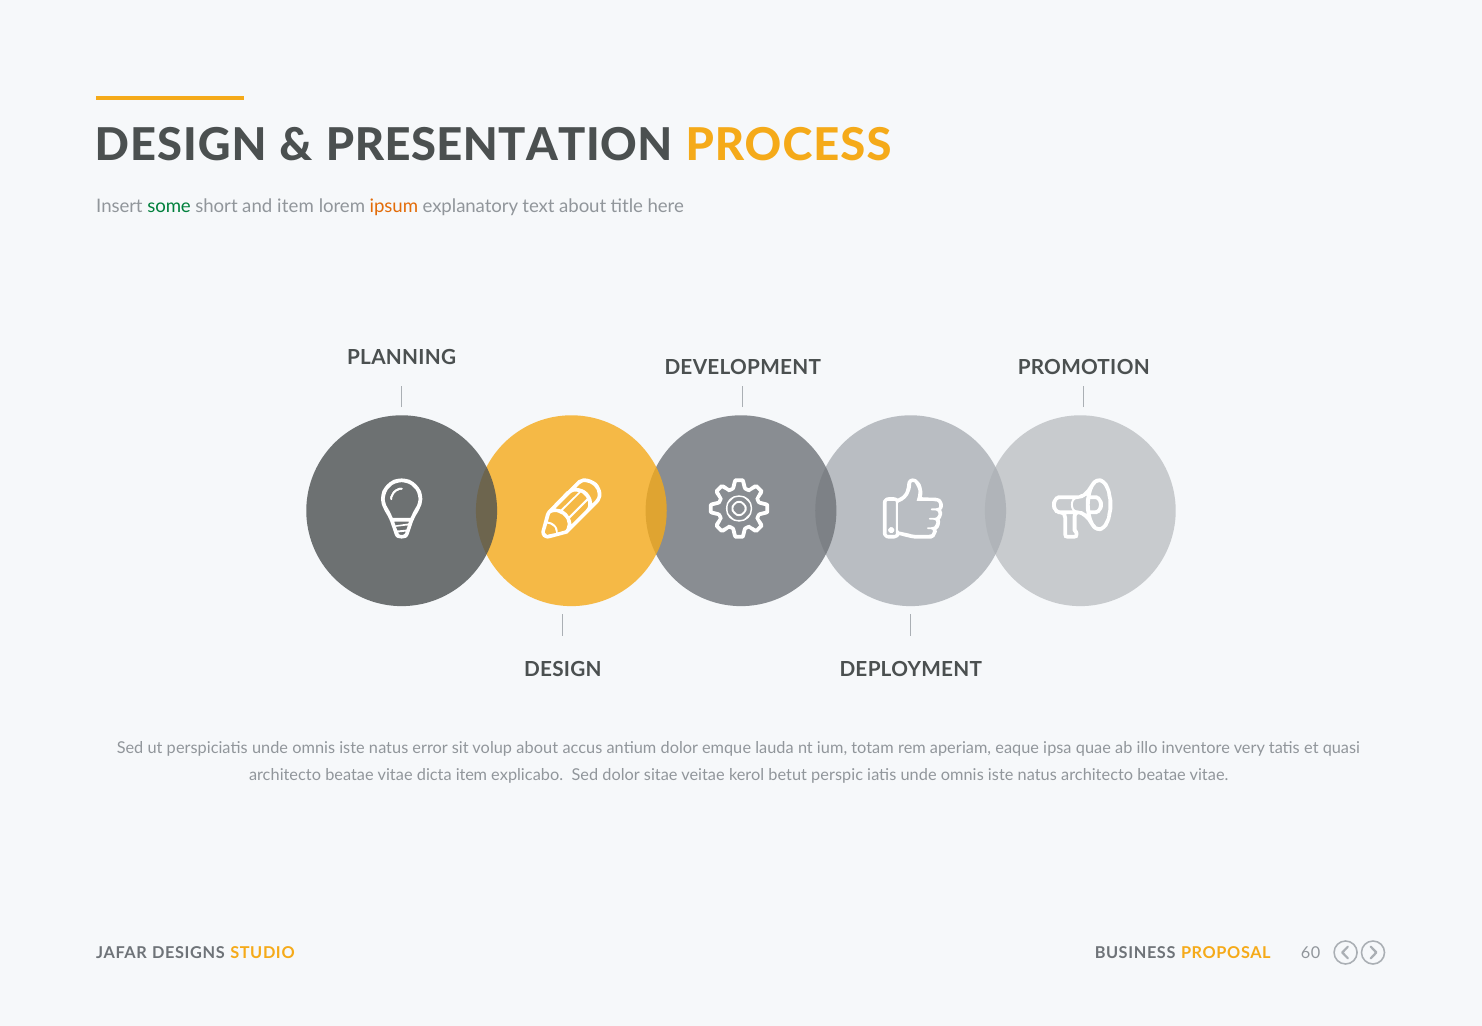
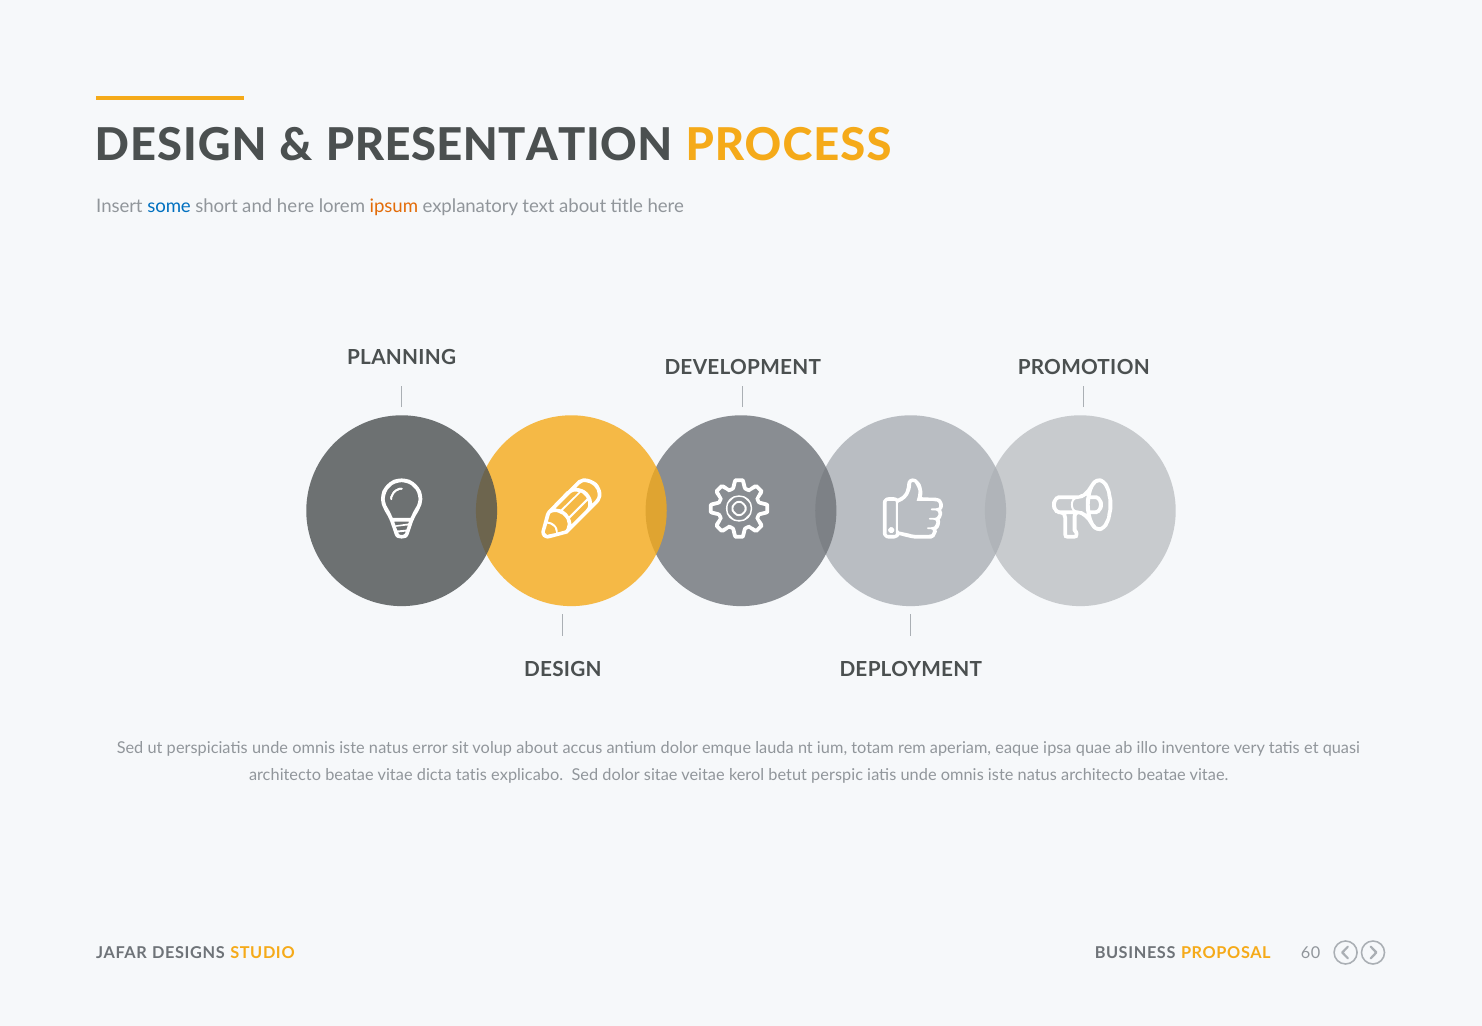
some colour: green -> blue
and item: item -> here
dicta item: item -> tatis
